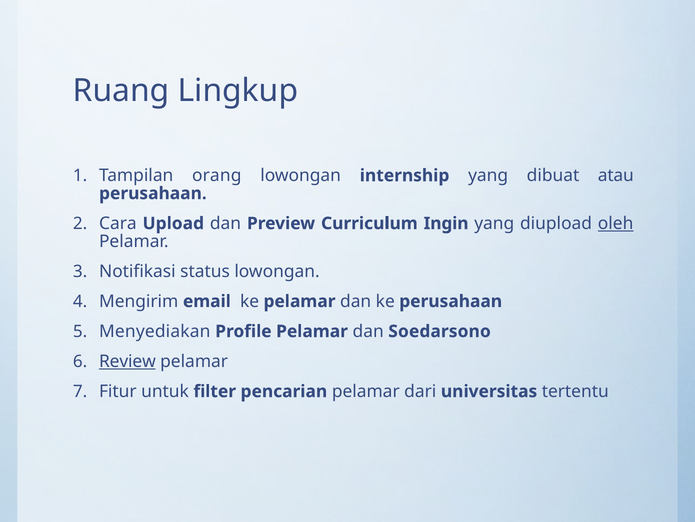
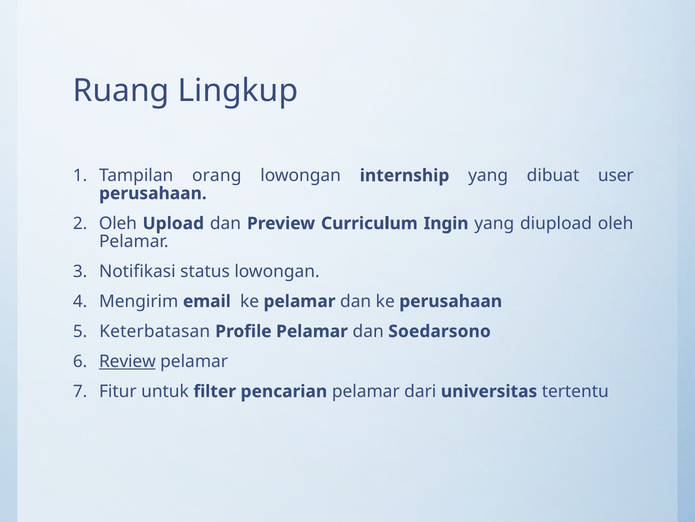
atau: atau -> user
Cara at (118, 223): Cara -> Oleh
oleh at (616, 223) underline: present -> none
Menyediakan: Menyediakan -> Keterbatasan
